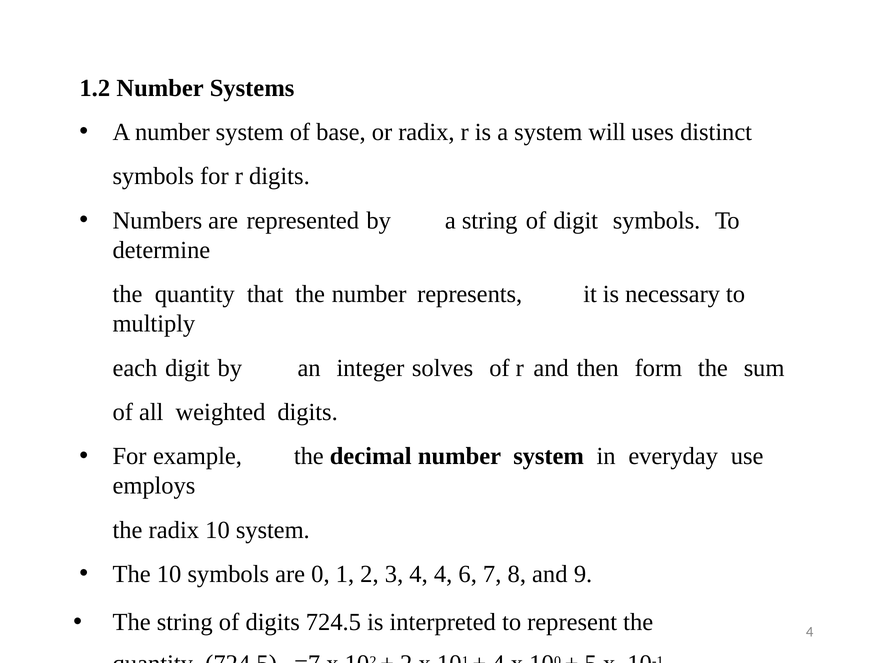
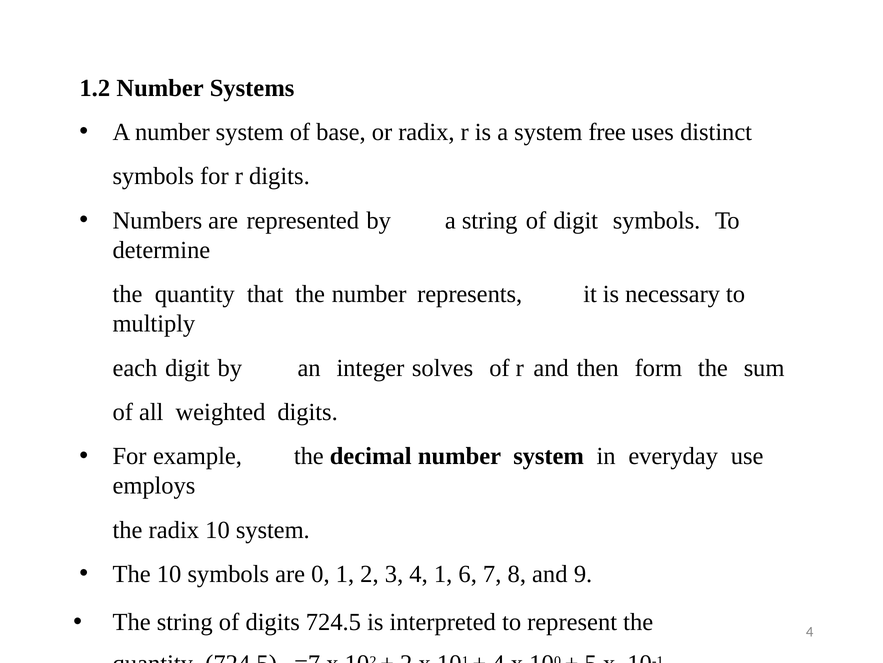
will: will -> free
4 4: 4 -> 1
